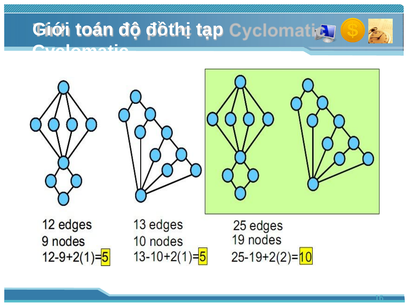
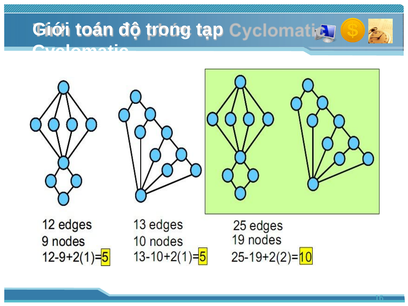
đồthị: đồthị -> trong
